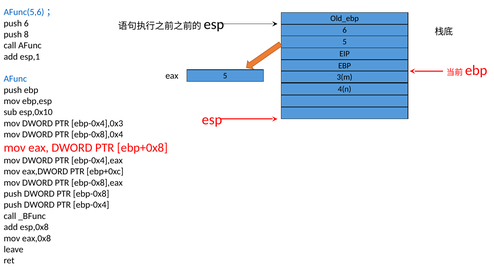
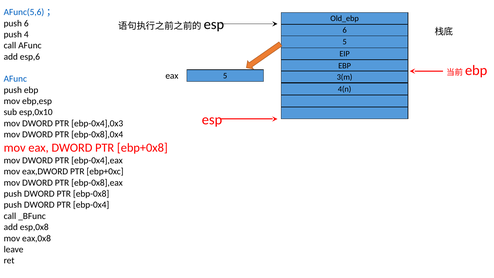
8: 8 -> 4
esp,1: esp,1 -> esp,6
